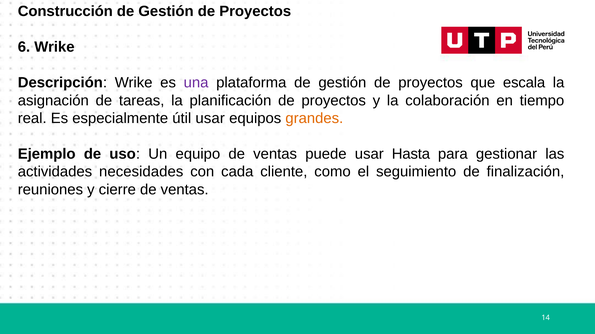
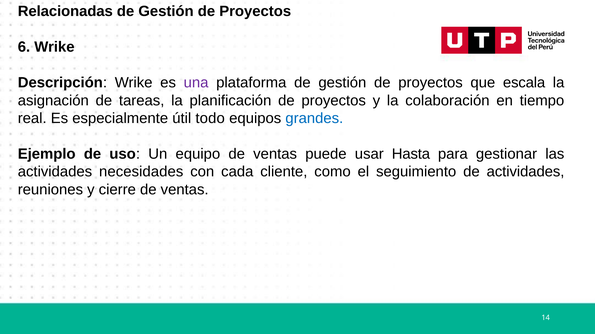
Construcción: Construcción -> Relacionadas
útil usar: usar -> todo
grandes colour: orange -> blue
de finalización: finalización -> actividades
